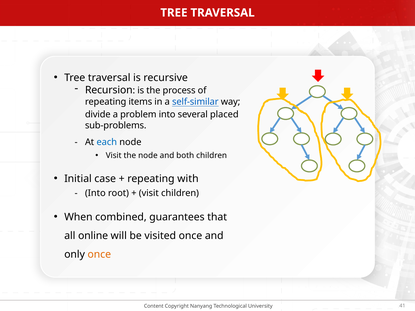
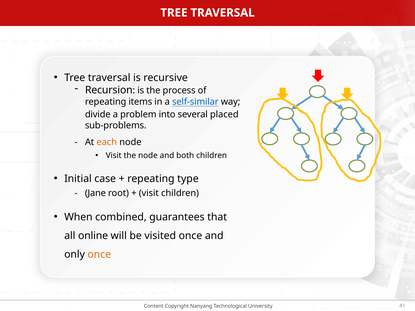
each colour: blue -> orange
with: with -> type
Into at (95, 193): Into -> Jane
